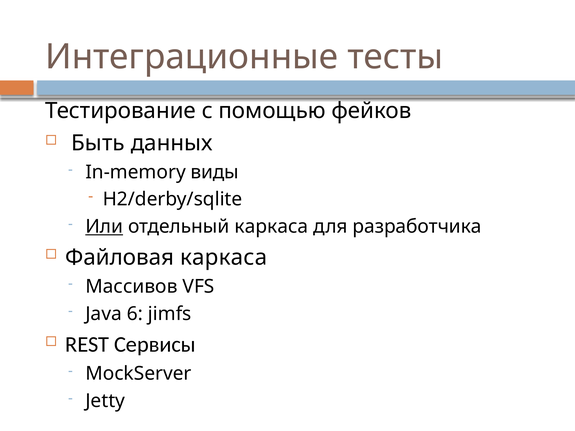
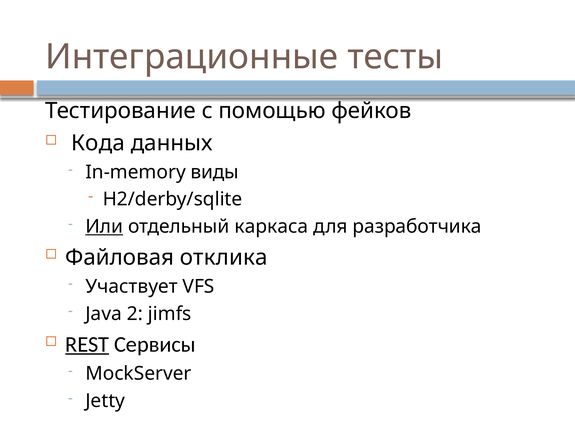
Быть: Быть -> Кода
Файловая каркаса: каркаса -> отклика
Массивов: Массивов -> Участвует
6: 6 -> 2
REST underline: none -> present
